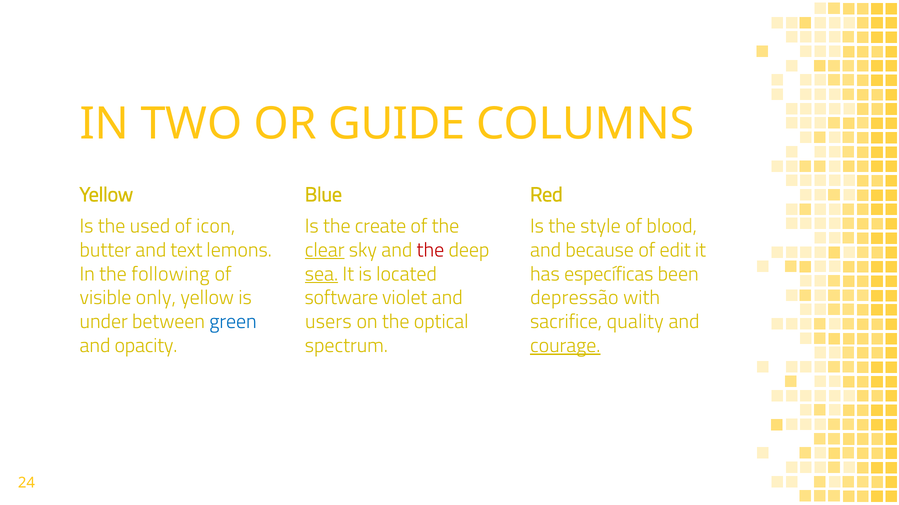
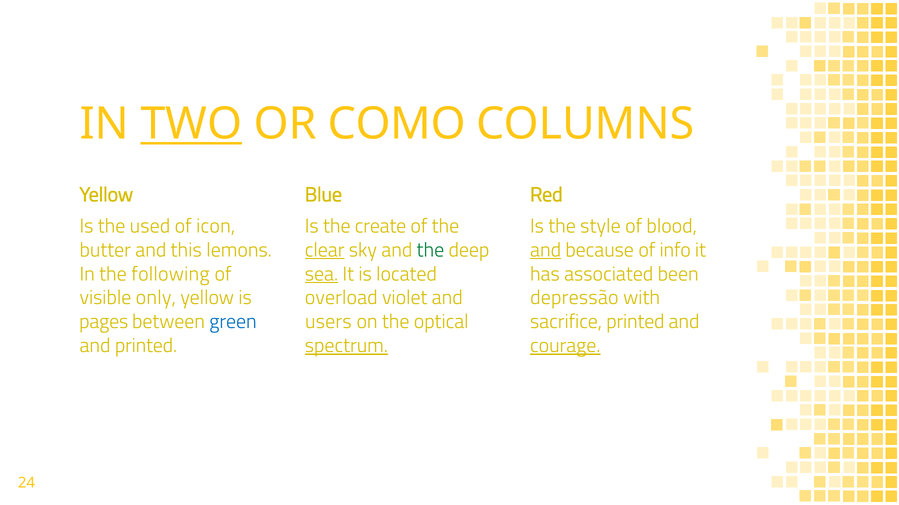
TWO underline: none -> present
GUIDE: GUIDE -> COMO
text: text -> this
the at (430, 250) colour: red -> green
and at (546, 250) underline: none -> present
edit: edit -> info
específicas: específicas -> associated
software: software -> overload
under: under -> pages
sacrifice quality: quality -> printed
and opacity: opacity -> printed
spectrum underline: none -> present
